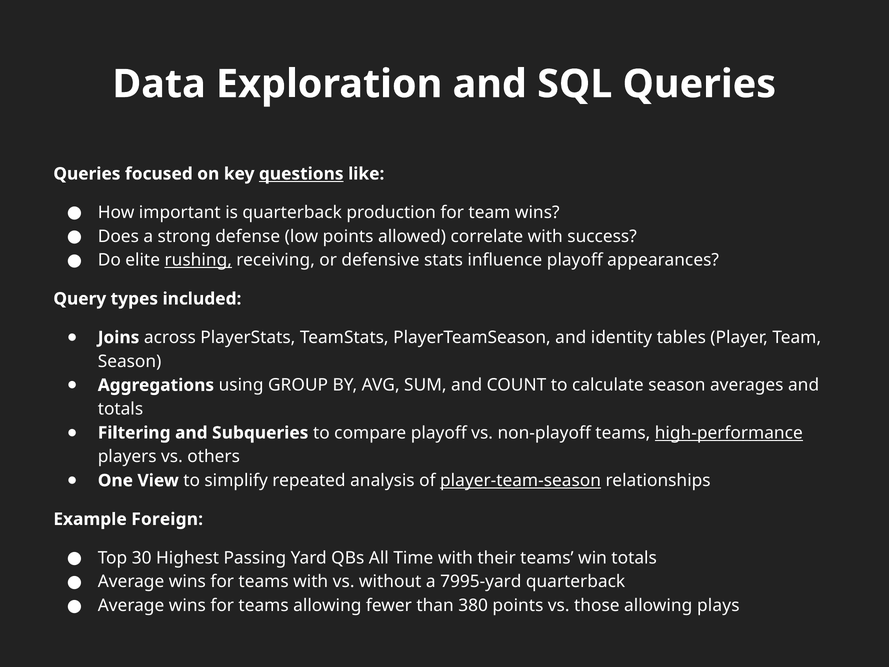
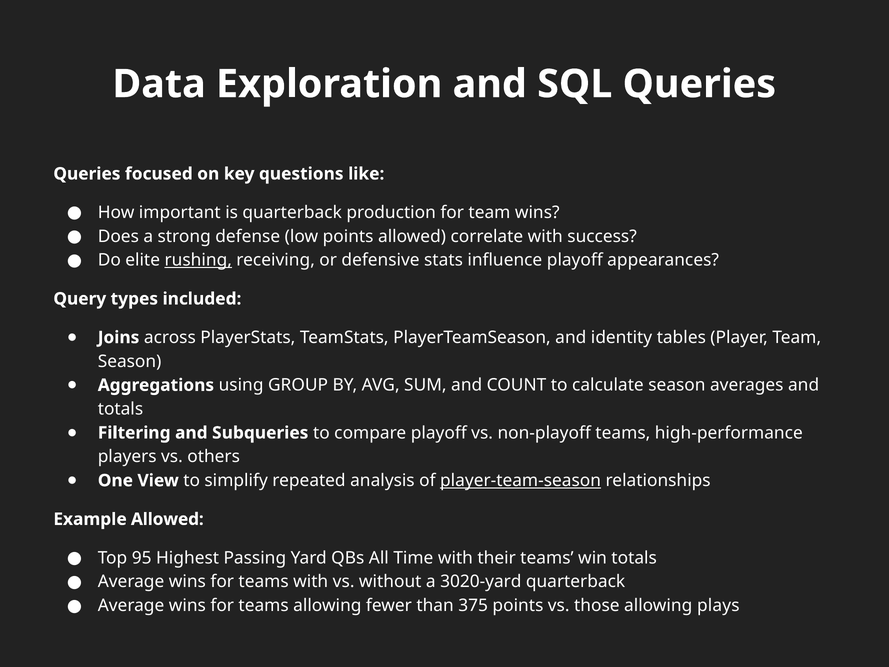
questions underline: present -> none
high-performance underline: present -> none
Example Foreign: Foreign -> Allowed
30: 30 -> 95
7995-yard: 7995-yard -> 3020-yard
380: 380 -> 375
